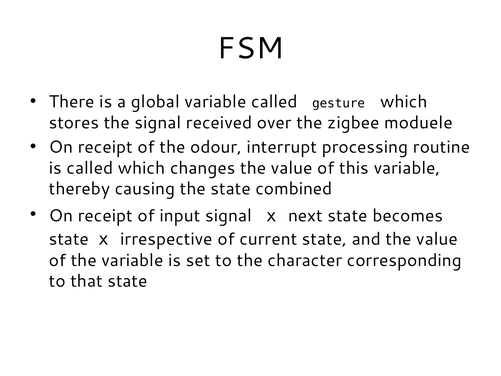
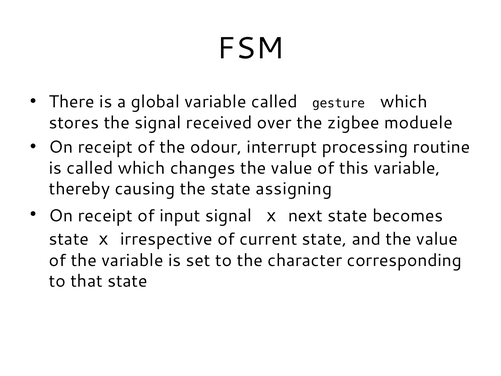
combined: combined -> assigning
